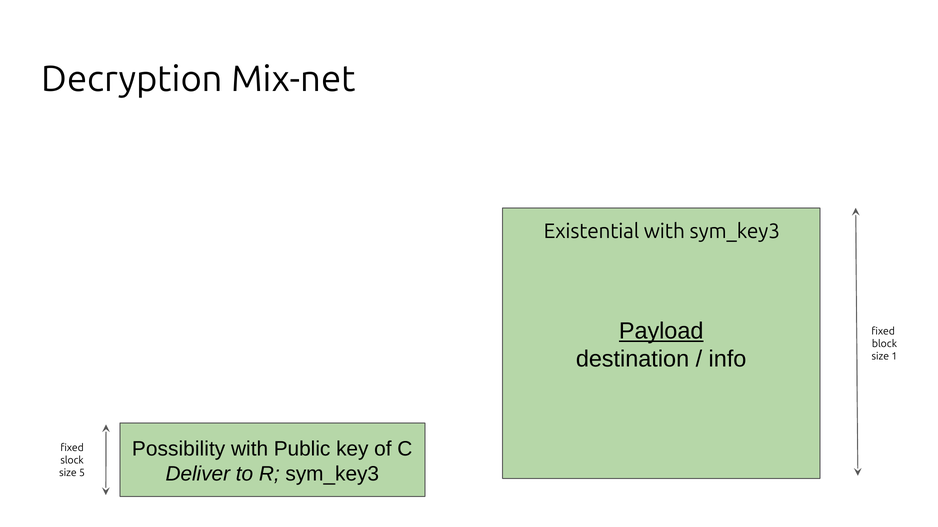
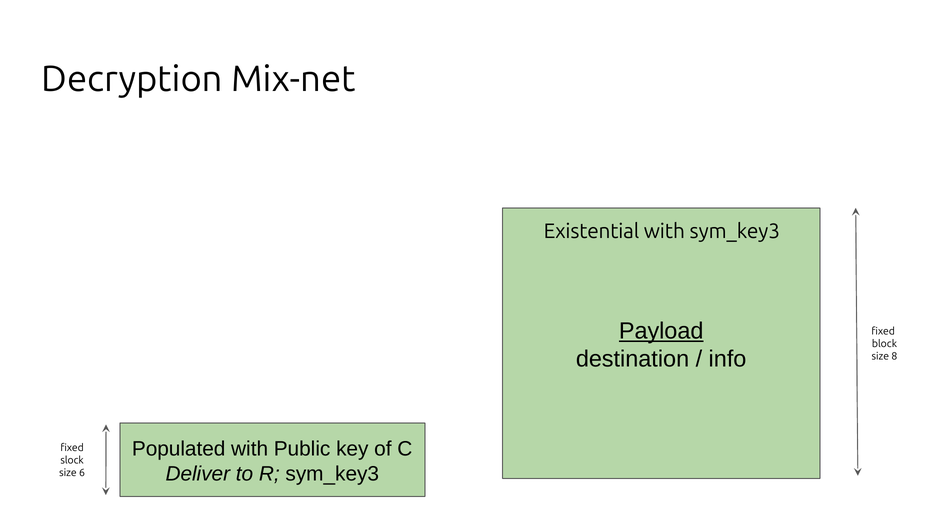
1: 1 -> 8
Possibility: Possibility -> Populated
5: 5 -> 6
